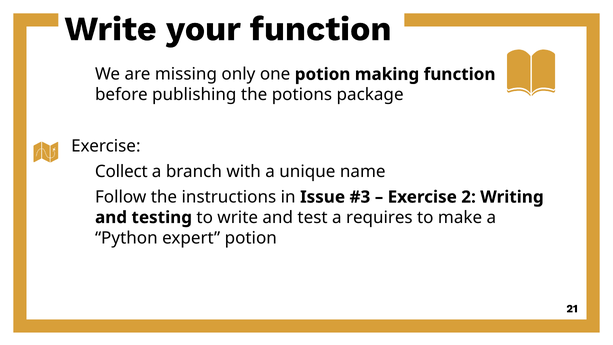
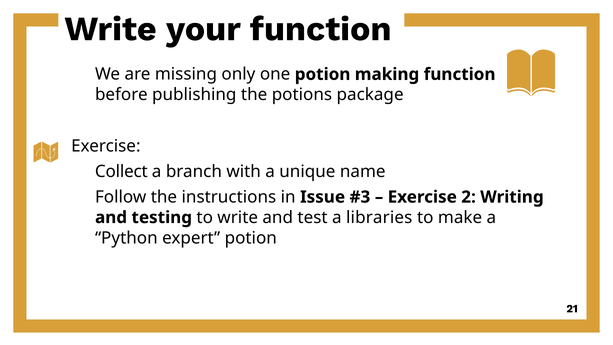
requires: requires -> libraries
